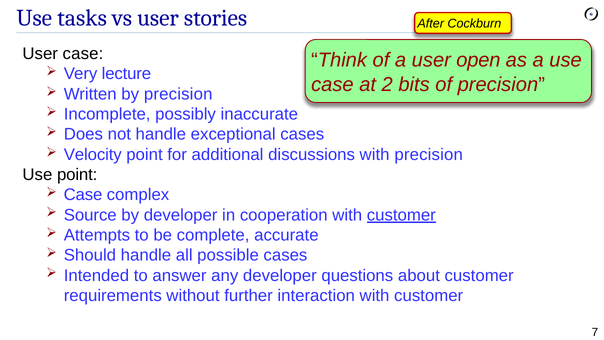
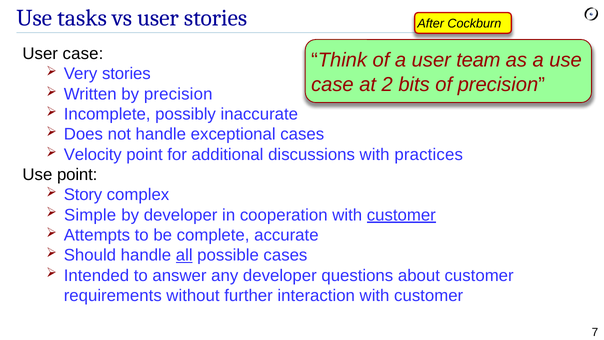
open: open -> team
Very lecture: lecture -> stories
with precision: precision -> practices
Case at (83, 195): Case -> Story
Source: Source -> Simple
all underline: none -> present
